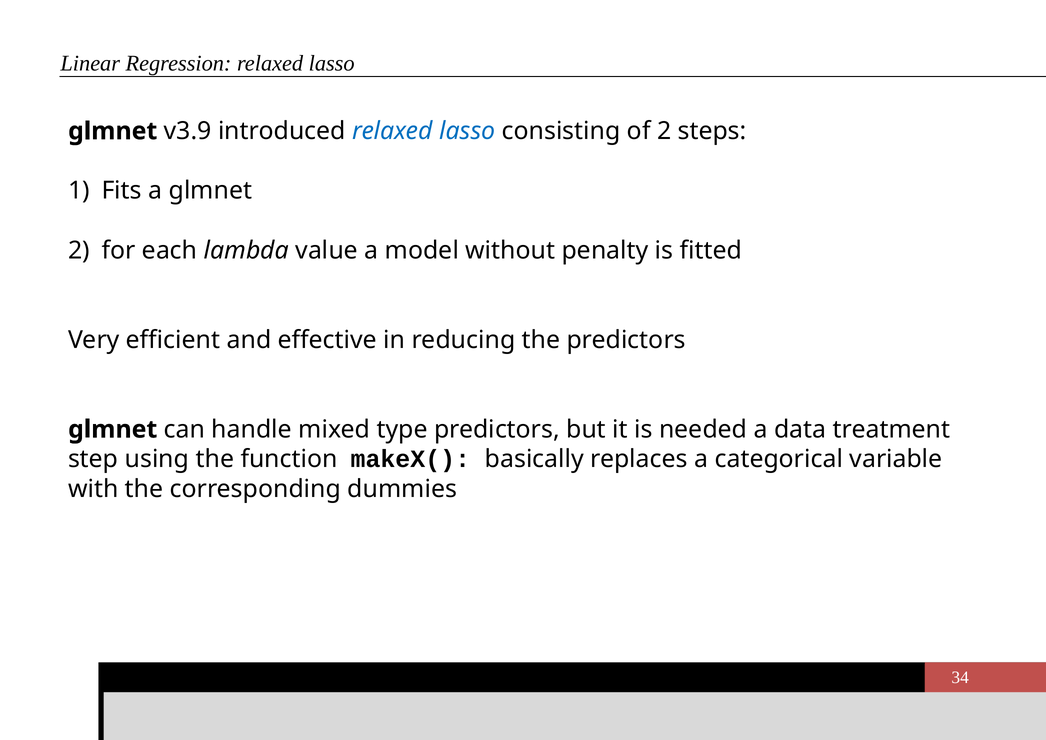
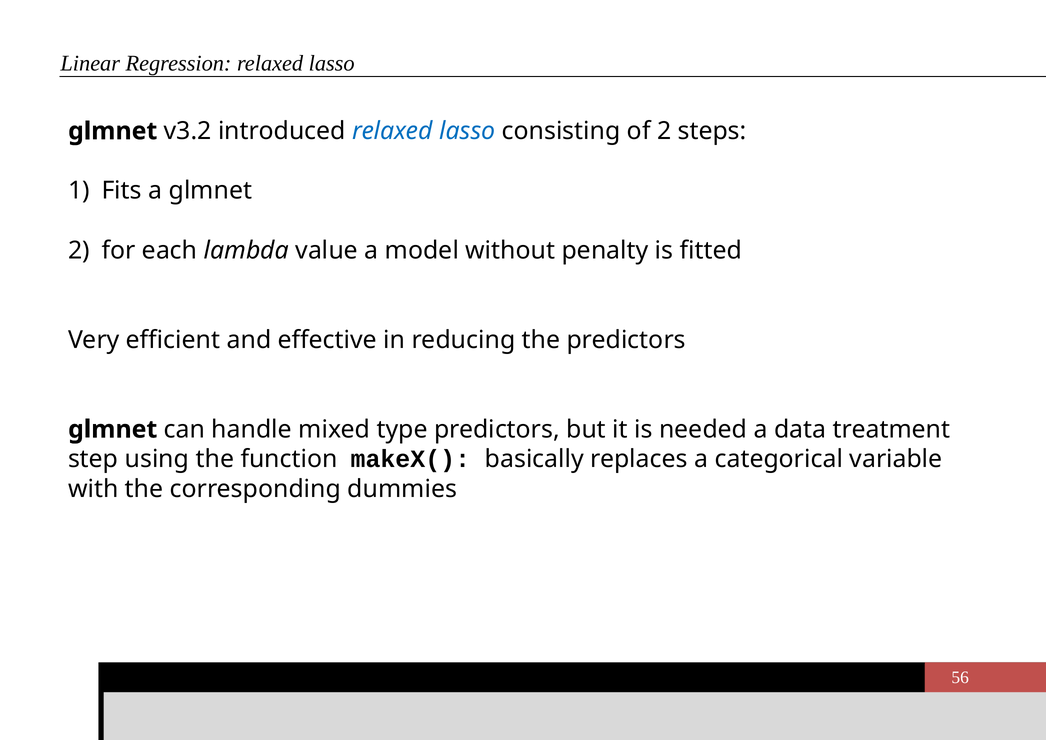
v3.9: v3.9 -> v3.2
34: 34 -> 56
